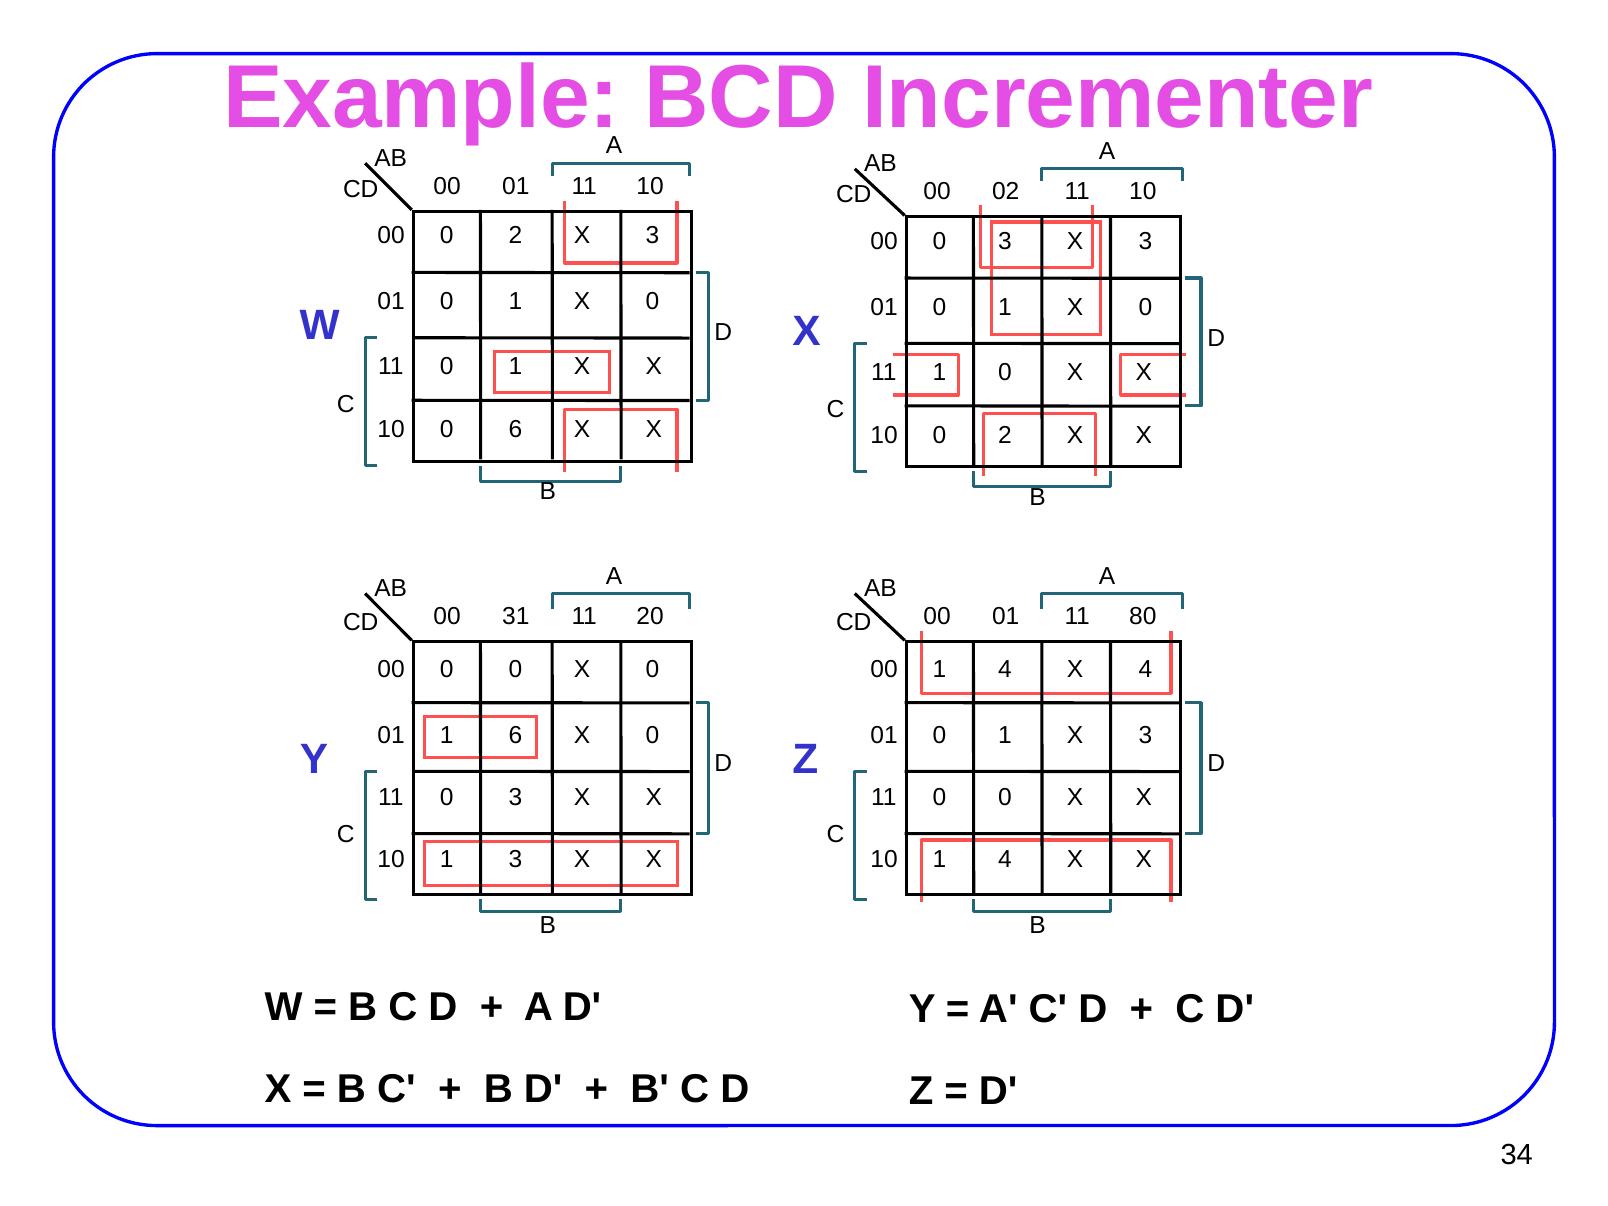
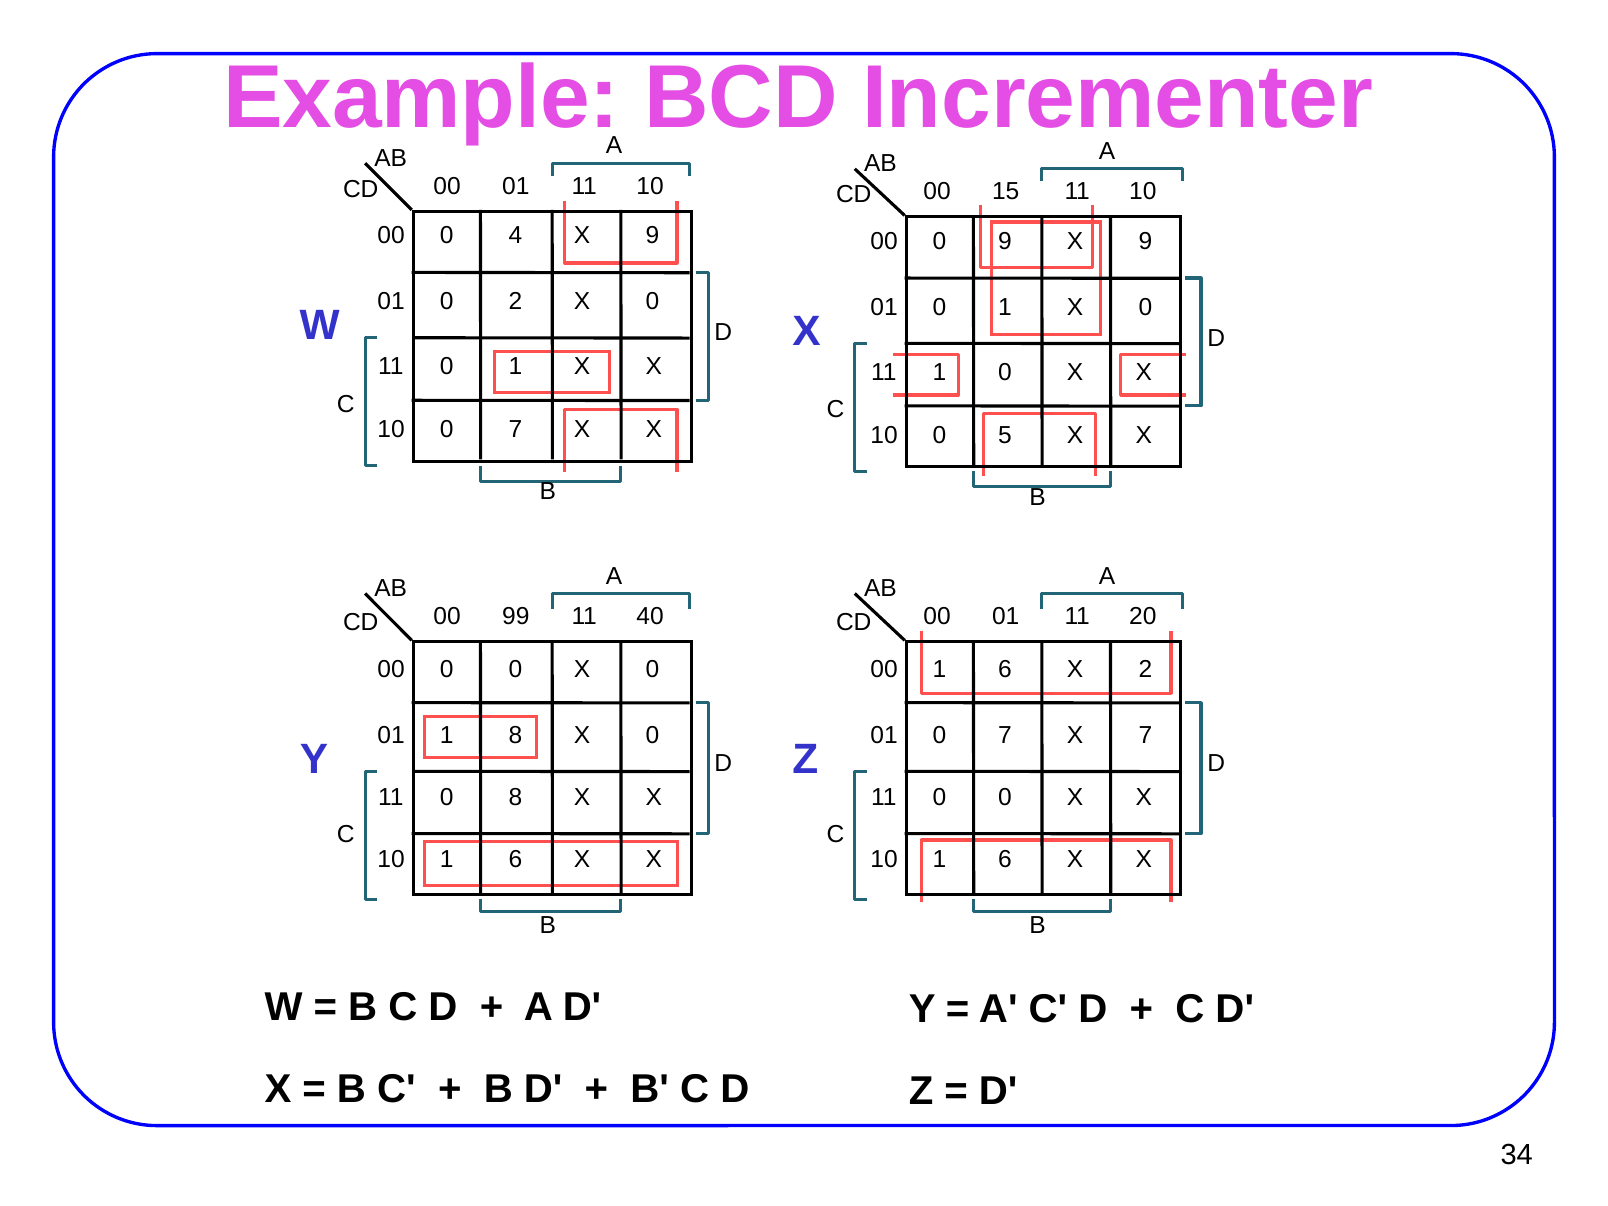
02: 02 -> 15
2 at (515, 236): 2 -> 4
3 at (652, 236): 3 -> 9
3 at (1005, 241): 3 -> 9
3 at (1145, 241): 3 -> 9
1 at (515, 301): 1 -> 2
6 at (515, 429): 6 -> 7
2 at (1005, 435): 2 -> 5
31: 31 -> 99
20: 20 -> 40
80: 80 -> 20
4 at (1005, 669): 4 -> 6
X 4: 4 -> 2
1 6: 6 -> 8
1 at (1005, 735): 1 -> 7
3 at (1145, 735): 3 -> 7
3 at (515, 797): 3 -> 8
3 at (515, 860): 3 -> 6
4 at (1005, 860): 4 -> 6
